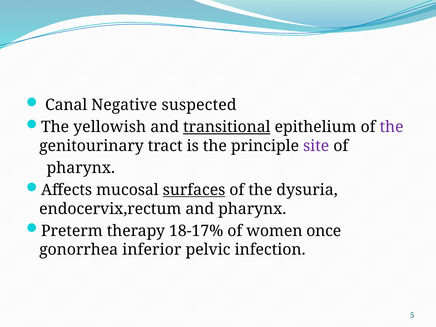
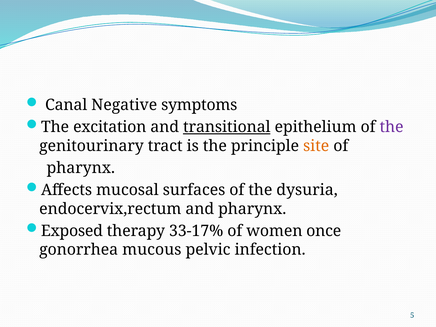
suspected: suspected -> symptoms
yellowish: yellowish -> excitation
site colour: purple -> orange
surfaces underline: present -> none
Preterm: Preterm -> Exposed
18-17%: 18-17% -> 33-17%
inferior: inferior -> mucous
